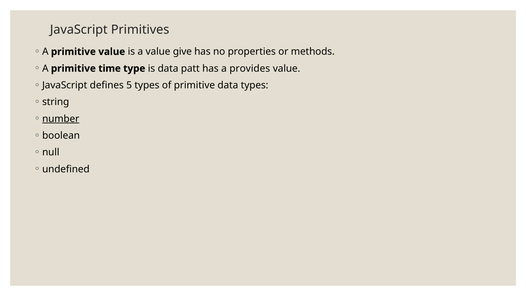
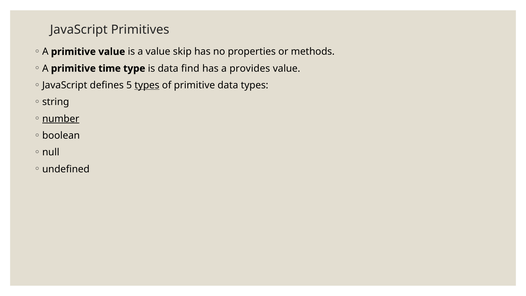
give: give -> skip
patt: patt -> find
types at (147, 85) underline: none -> present
